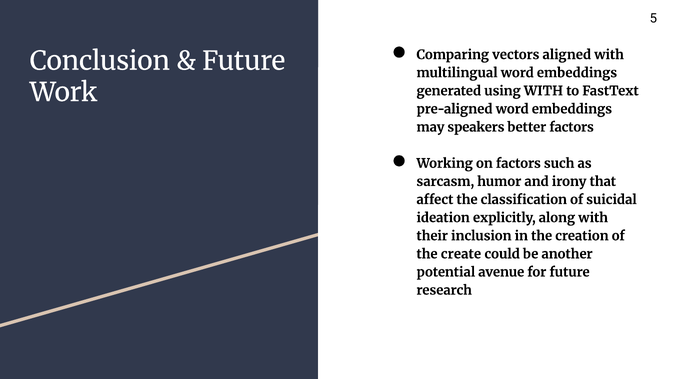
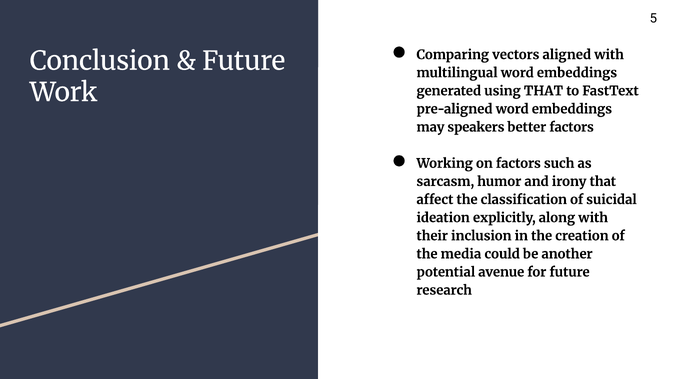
using WITH: WITH -> THAT
create: create -> media
